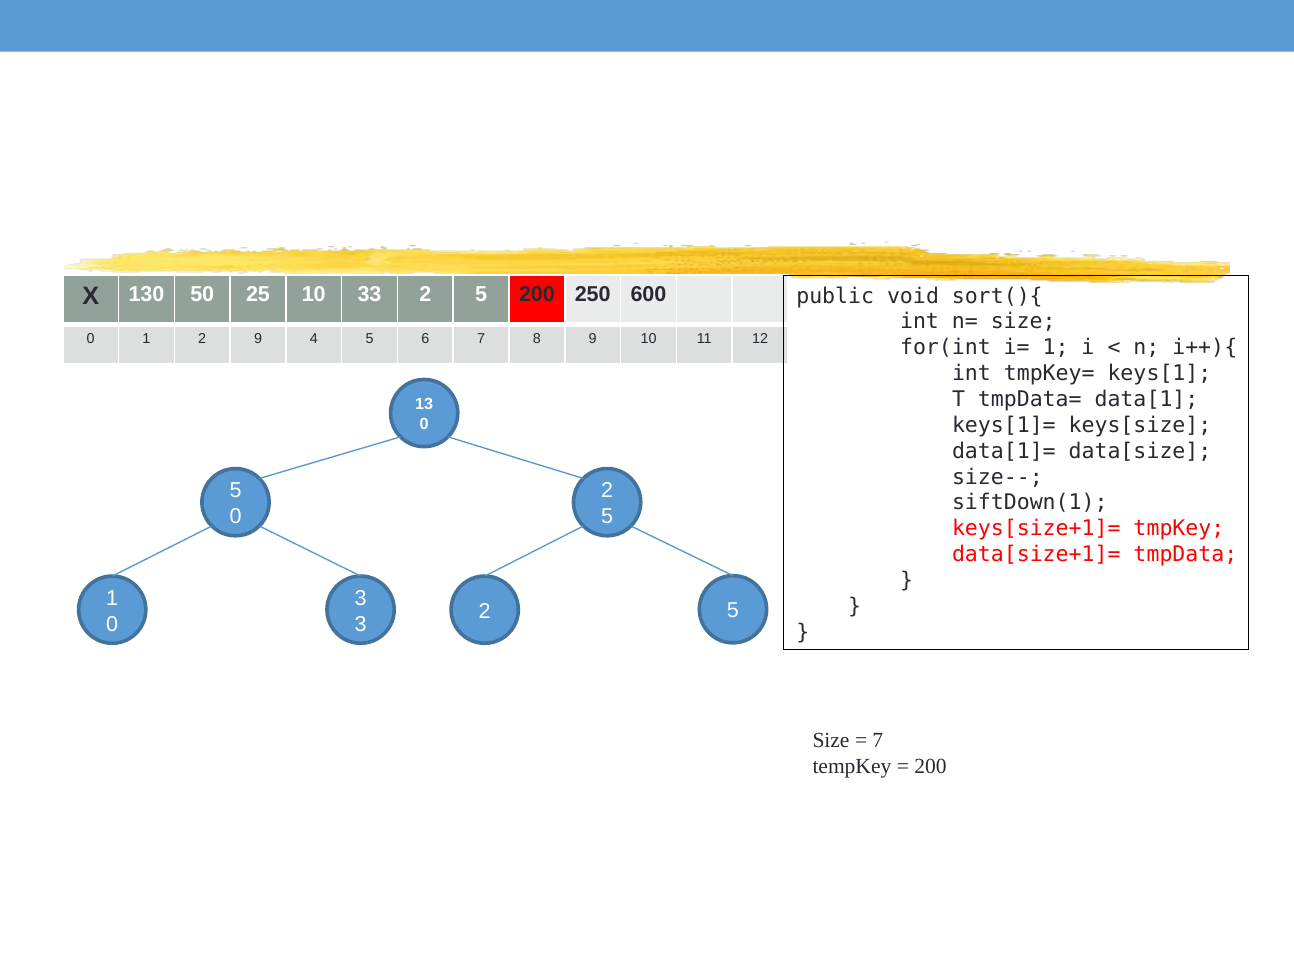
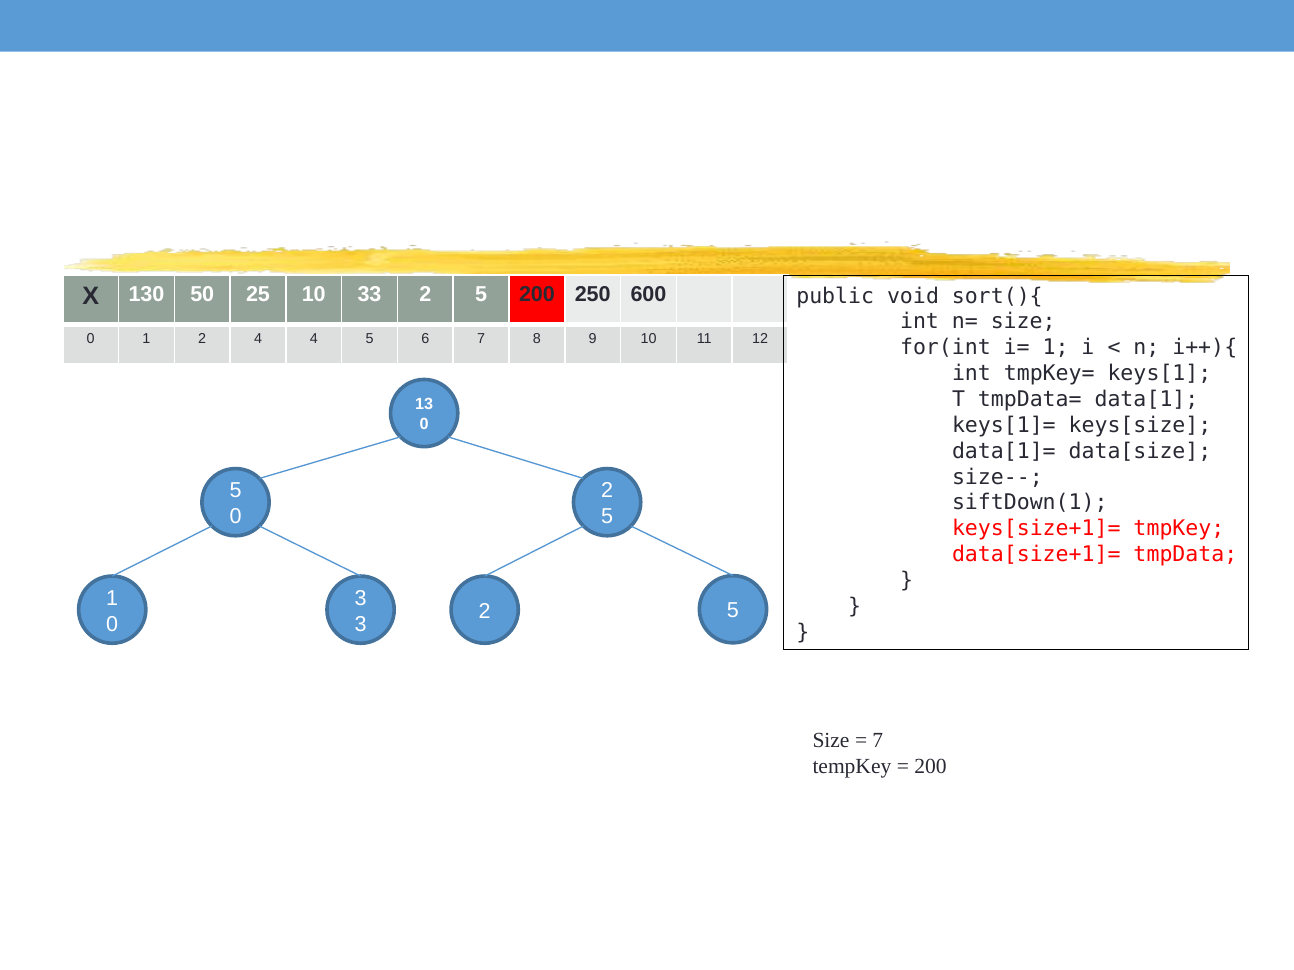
2 9: 9 -> 4
